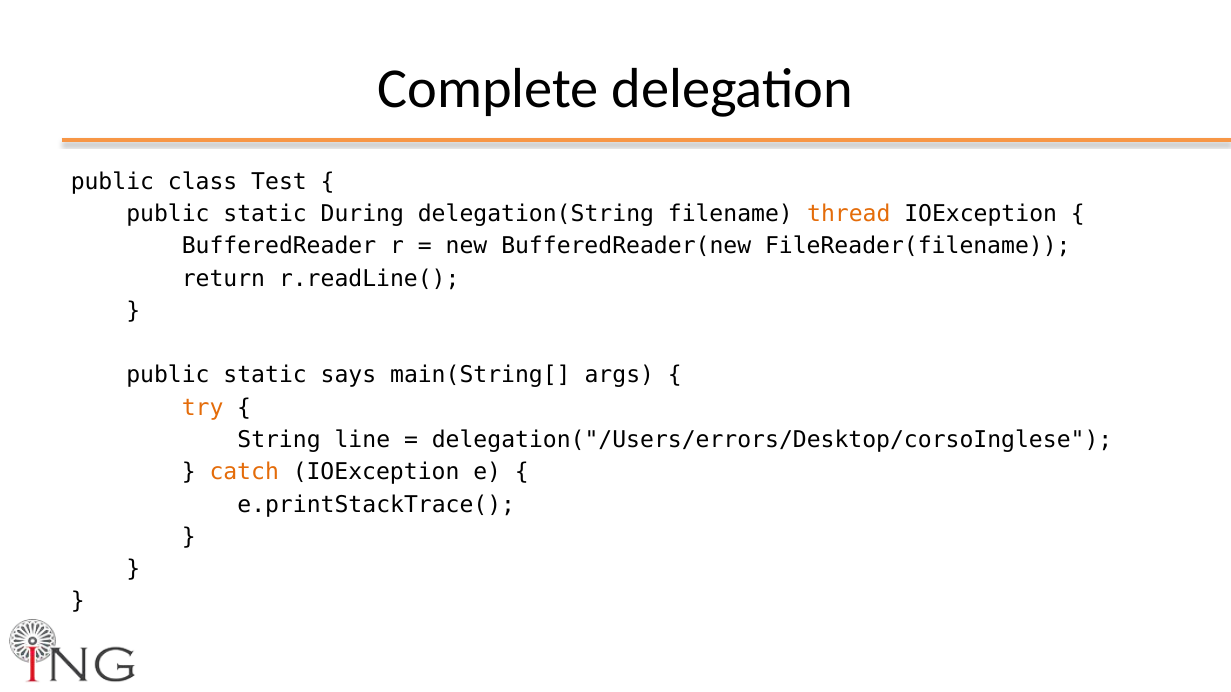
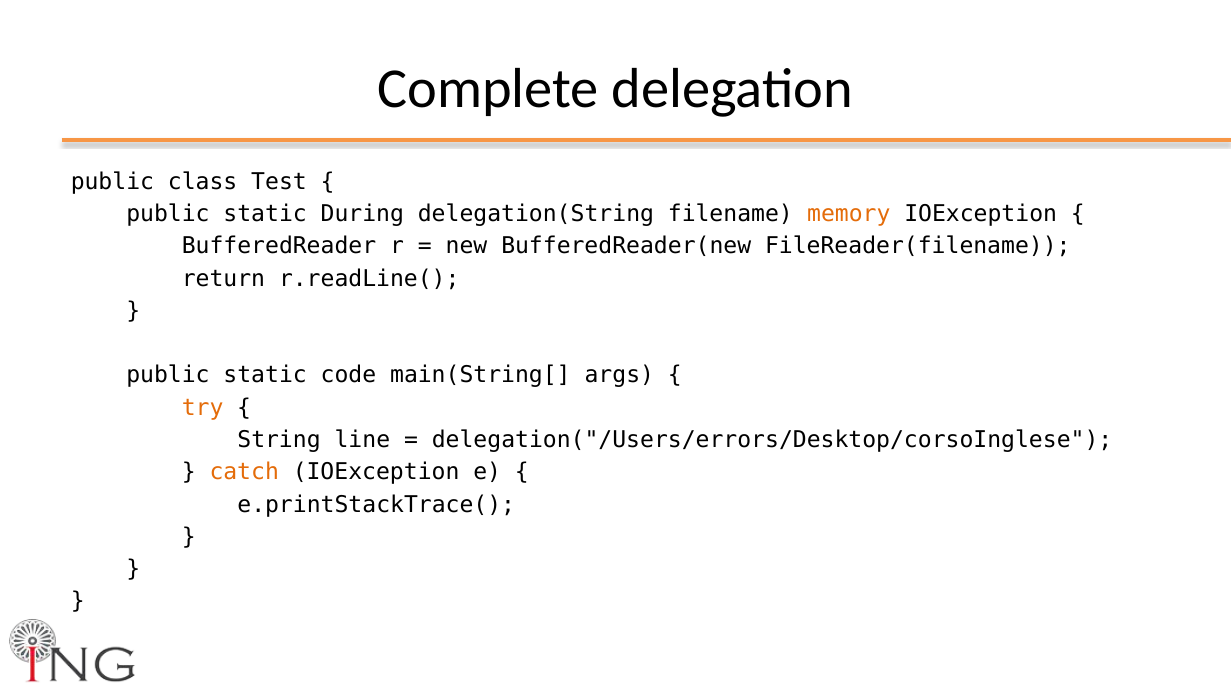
thread: thread -> memory
says: says -> code
